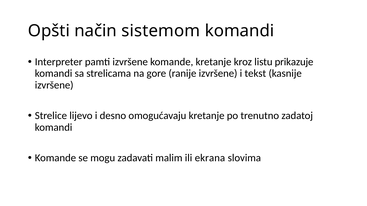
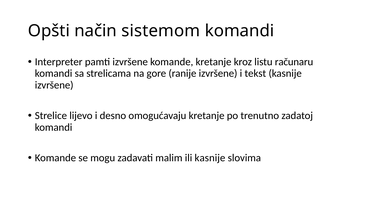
prikazuje: prikazuje -> računaru
ili ekrana: ekrana -> kasnije
